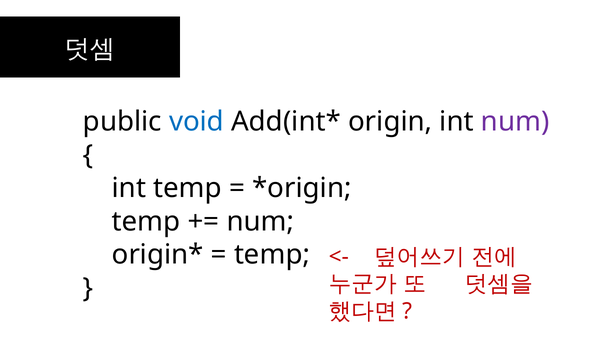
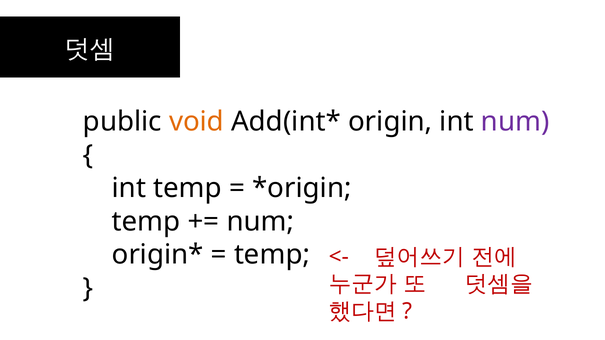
void colour: blue -> orange
